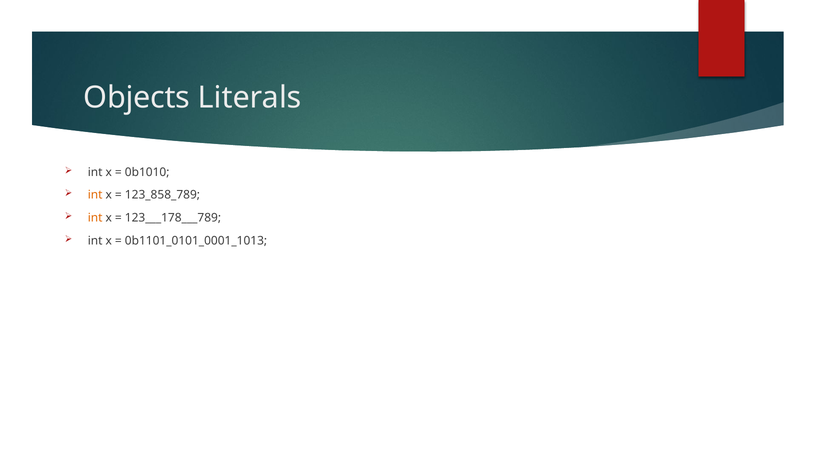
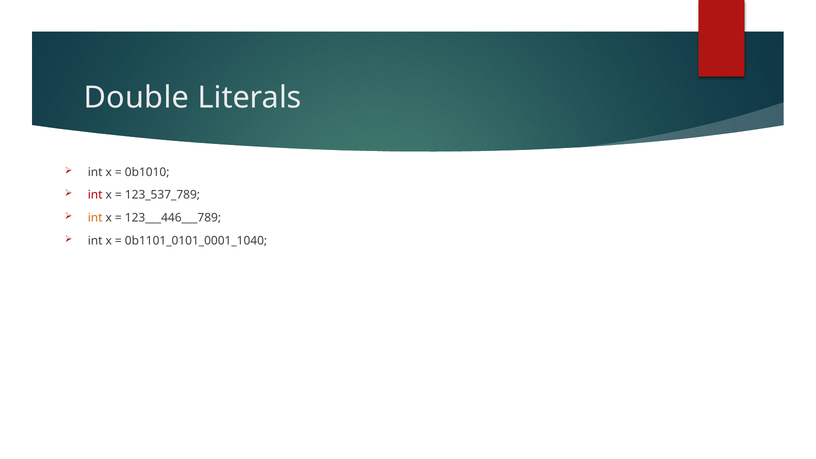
Objects: Objects -> Double
int at (95, 195) colour: orange -> red
123_858_789: 123_858_789 -> 123_537_789
123___178___789: 123___178___789 -> 123___446___789
0b1101_0101_0001_1013: 0b1101_0101_0001_1013 -> 0b1101_0101_0001_1040
